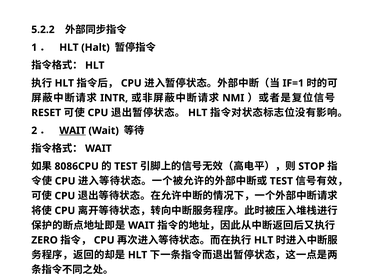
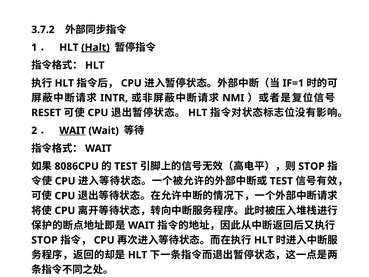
5.2.2: 5.2.2 -> 3.7.2
Halt underline: none -> present
ZERO at (45, 240): ZERO -> STOP
